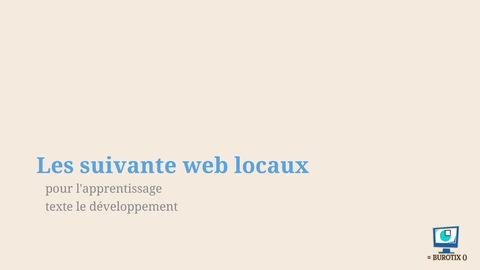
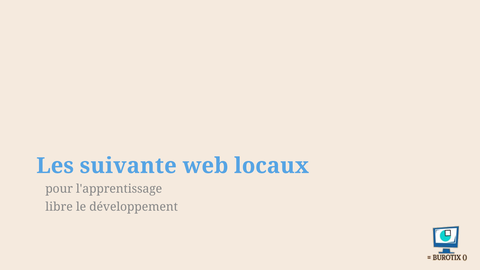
texte: texte -> libre
